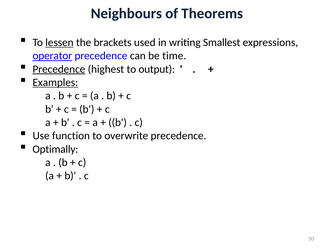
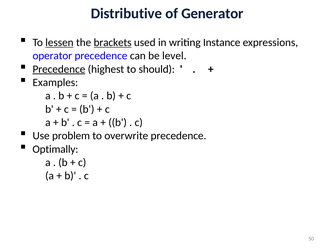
Neighbours: Neighbours -> Distributive
Theorems: Theorems -> Generator
brackets underline: none -> present
Smallest: Smallest -> Instance
operator underline: present -> none
time: time -> level
output: output -> should
Examples underline: present -> none
function: function -> problem
